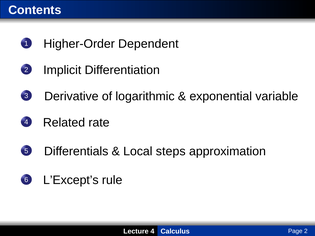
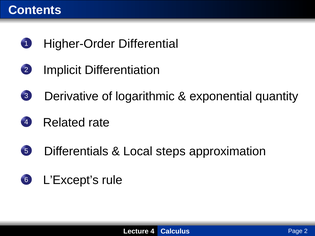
Dependent: Dependent -> Differential
variable: variable -> quantity
